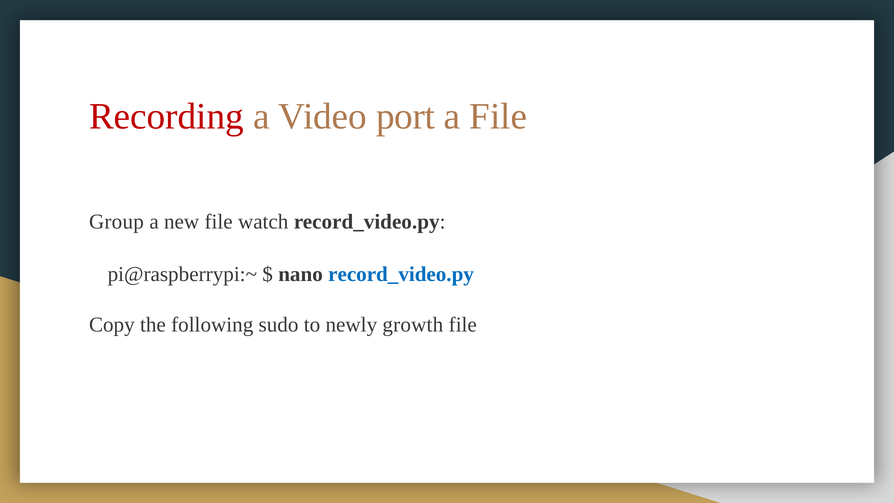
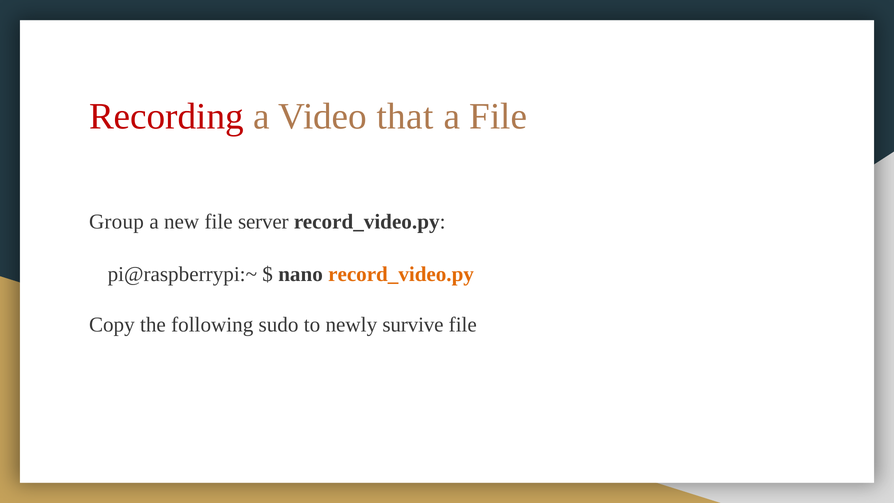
port: port -> that
watch: watch -> server
record_video.py at (401, 274) colour: blue -> orange
growth: growth -> survive
